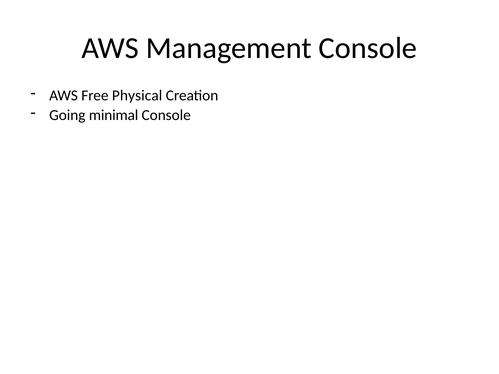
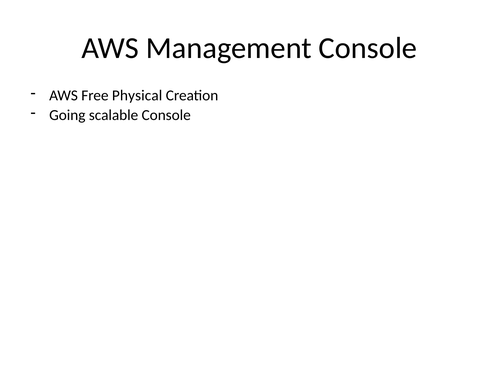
minimal: minimal -> scalable
